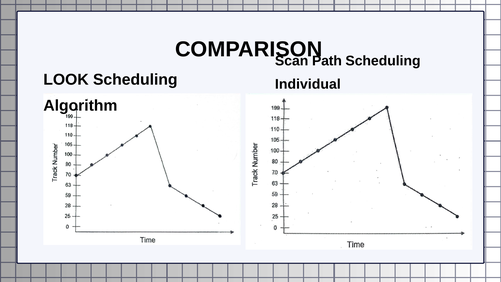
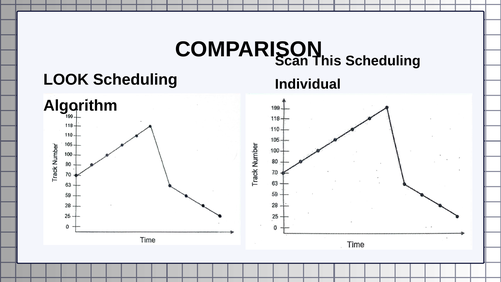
Path: Path -> This
